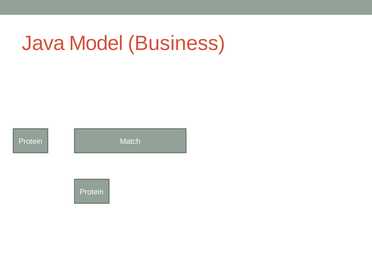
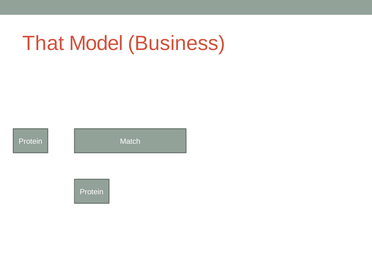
Java: Java -> That
